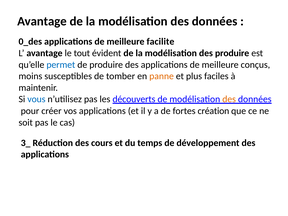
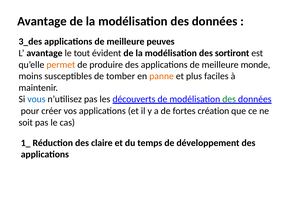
0_des: 0_des -> 3_des
facilite: facilite -> peuves
des produire: produire -> sortiront
permet colour: blue -> orange
conçus: conçus -> monde
des at (229, 99) colour: orange -> green
3_: 3_ -> 1_
cours: cours -> claire
